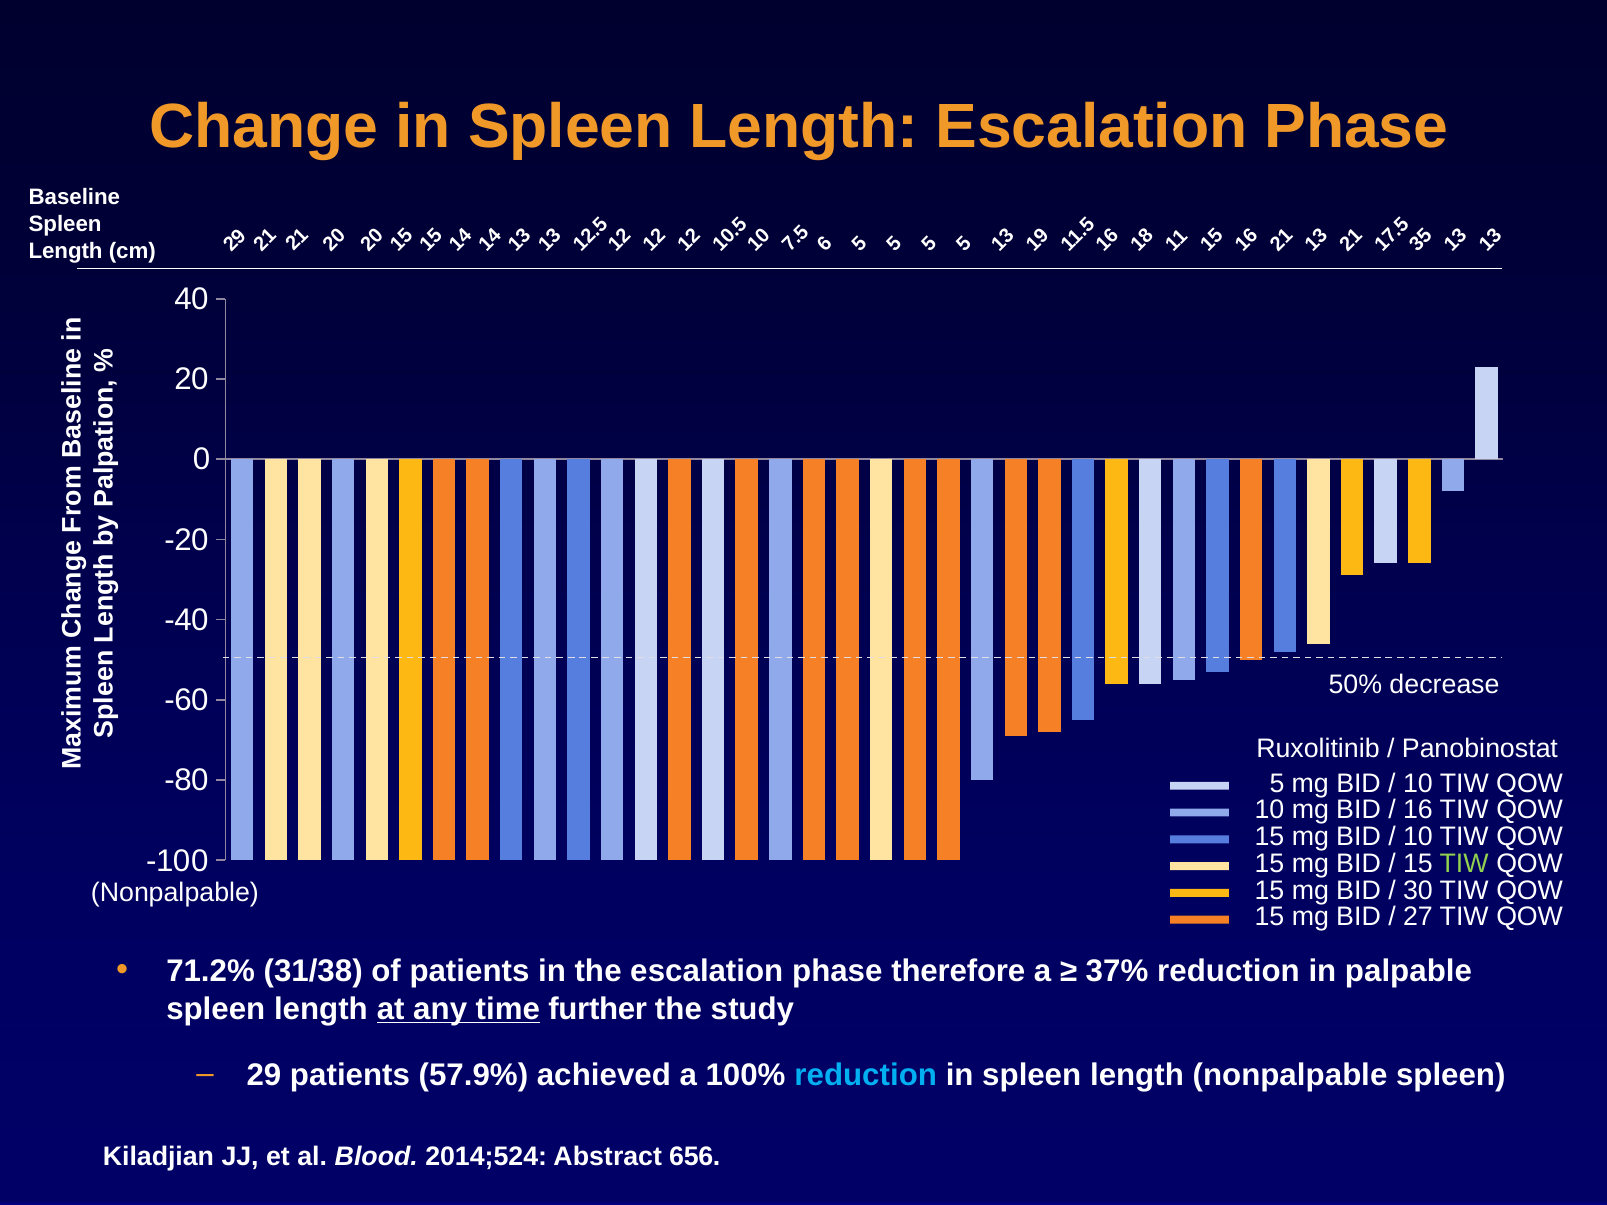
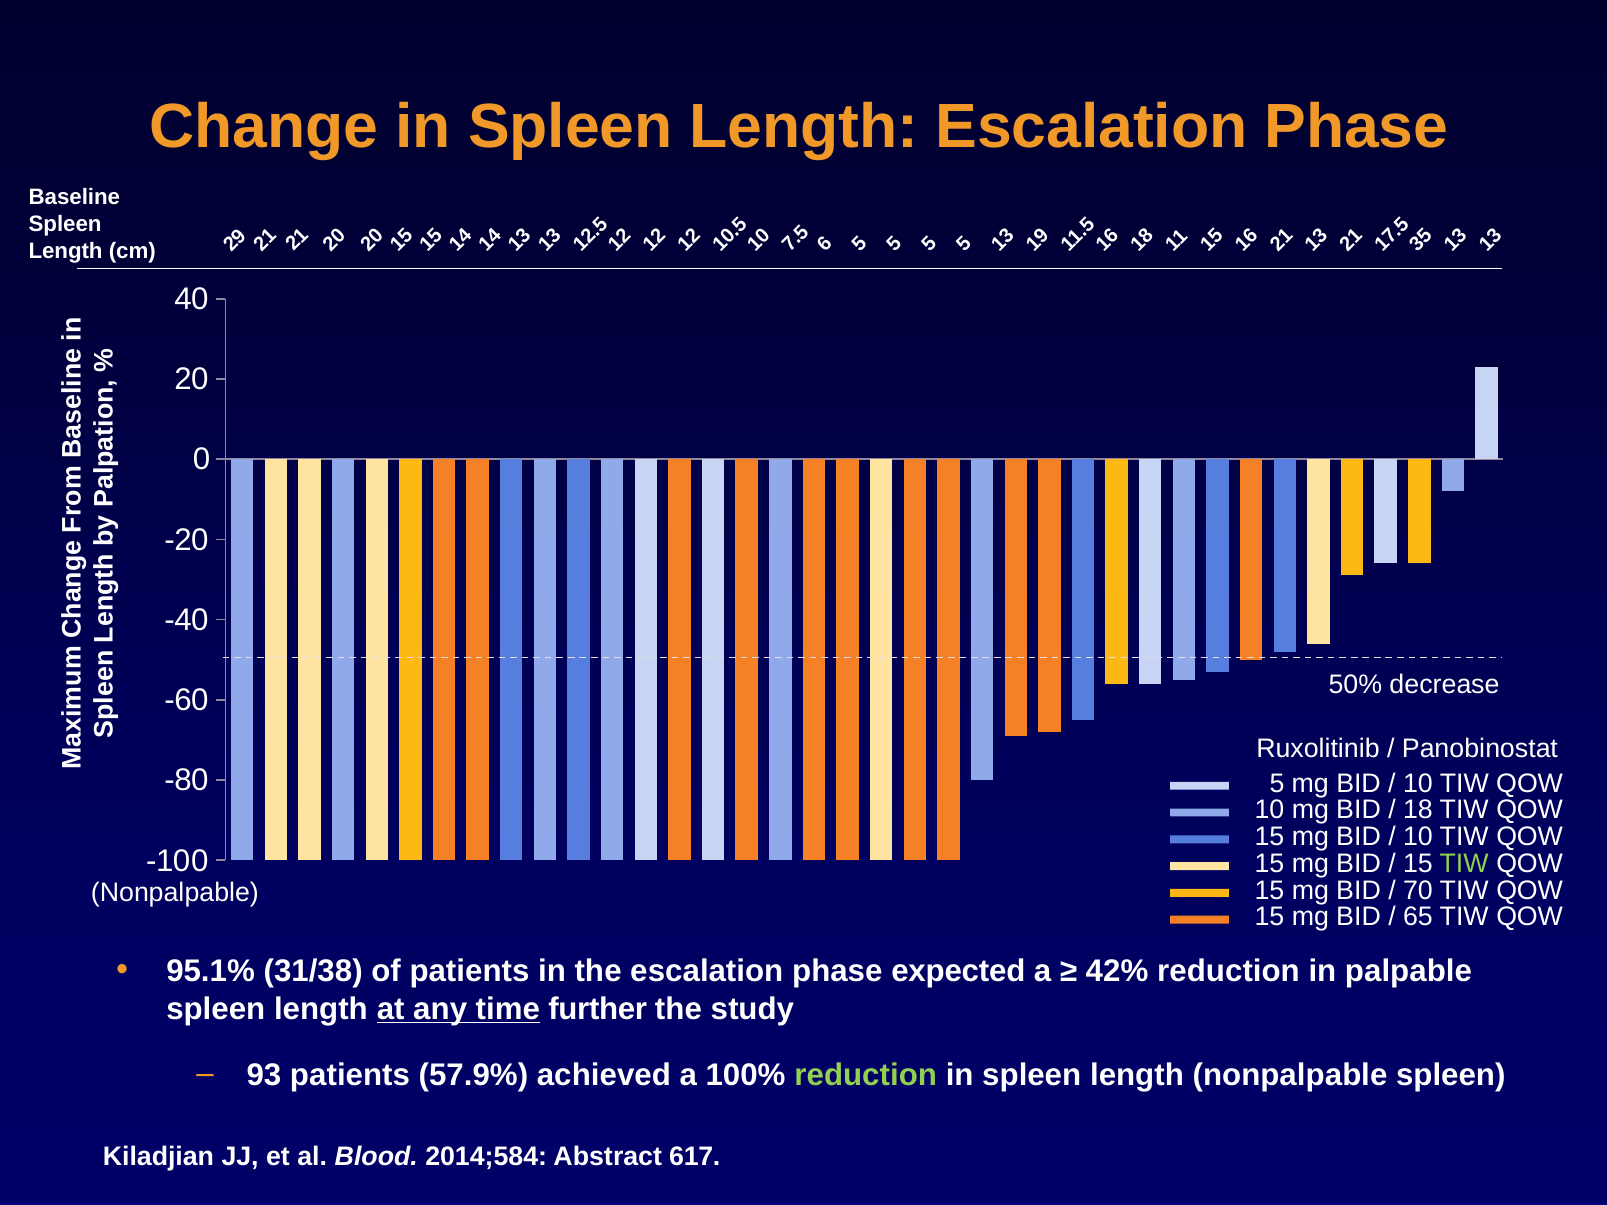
16: 16 -> 18
30: 30 -> 70
27: 27 -> 65
71.2%: 71.2% -> 95.1%
therefore: therefore -> expected
37%: 37% -> 42%
29: 29 -> 93
reduction at (866, 1075) colour: light blue -> light green
2014;524: 2014;524 -> 2014;584
656: 656 -> 617
